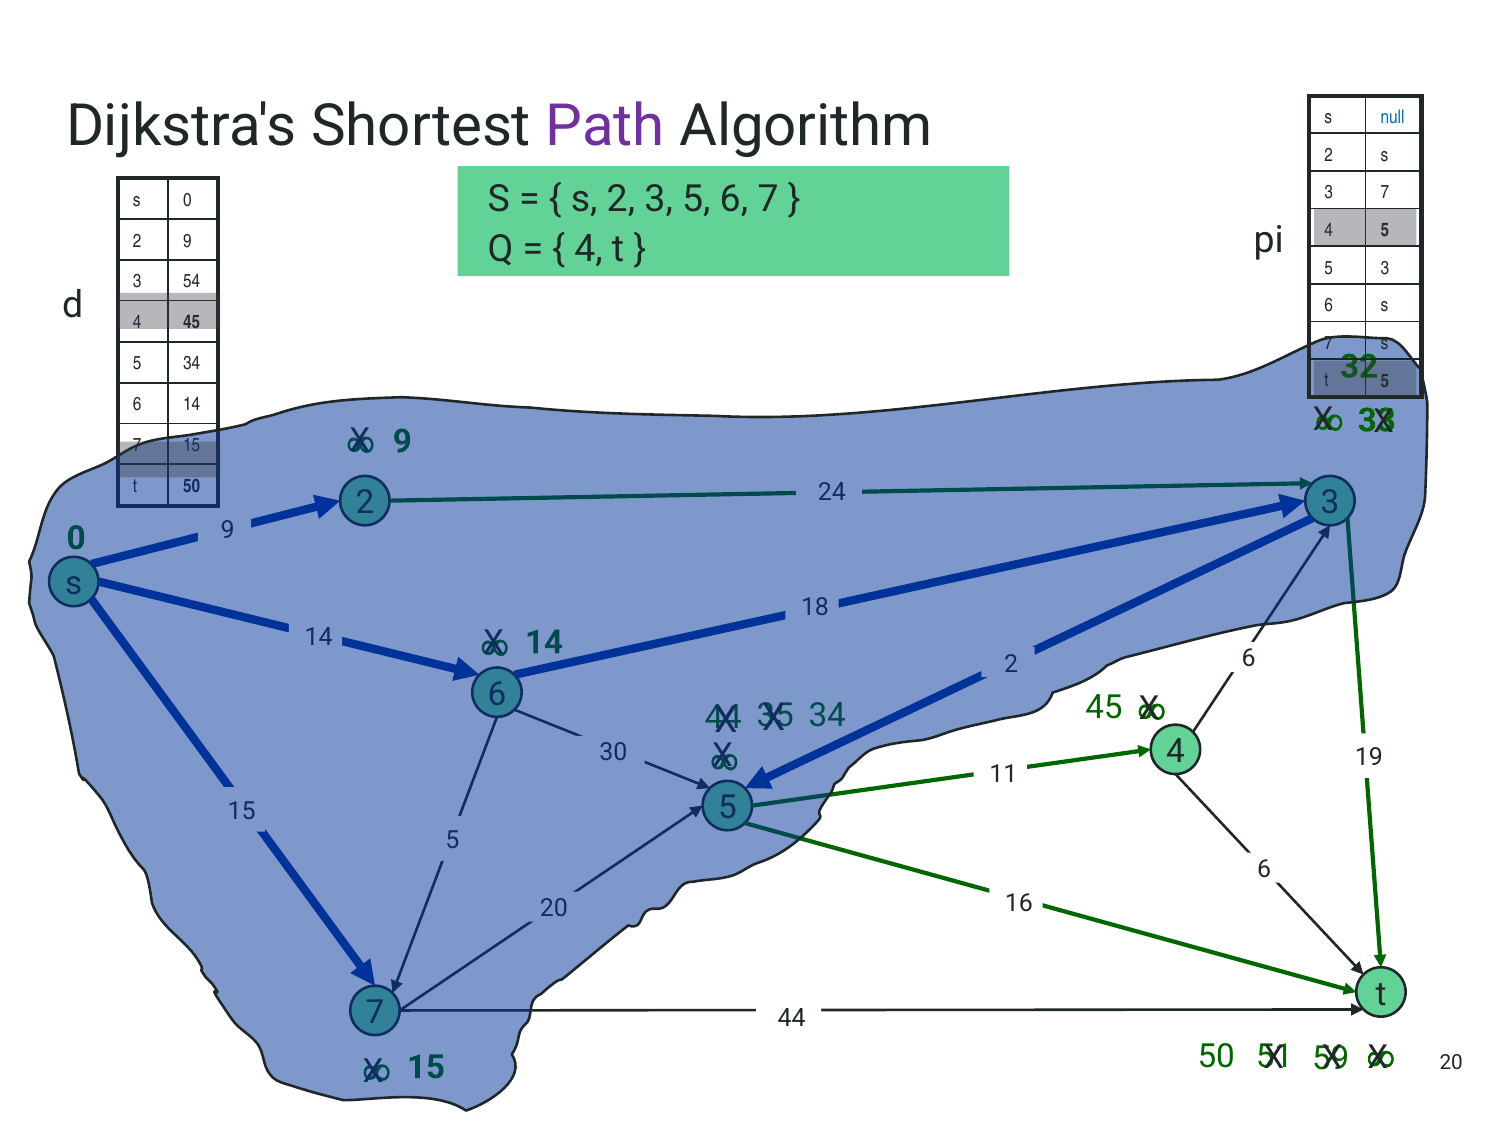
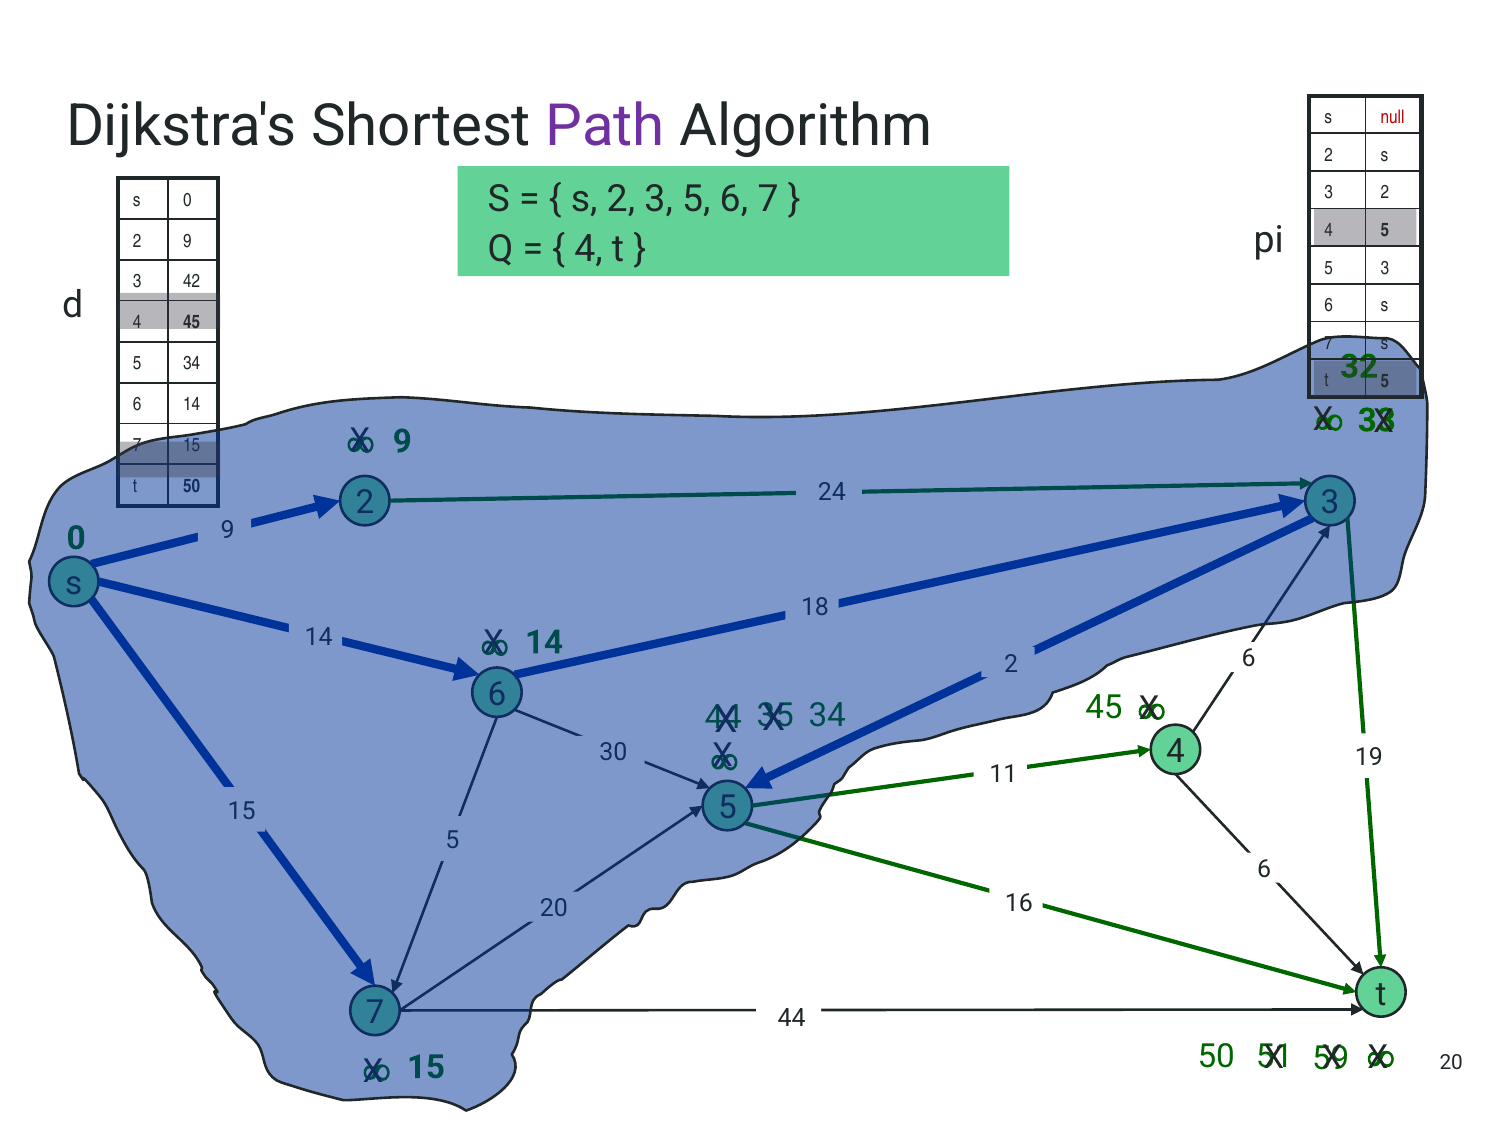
null colour: blue -> red
3 7: 7 -> 2
54: 54 -> 42
